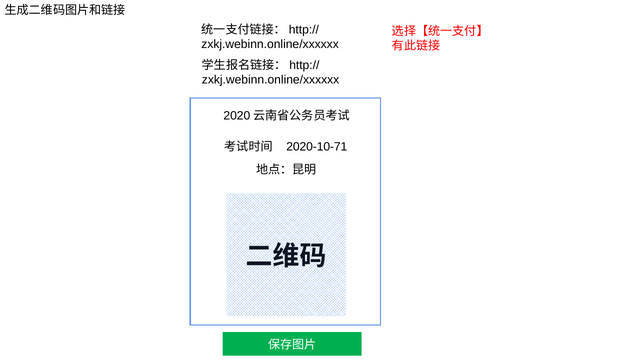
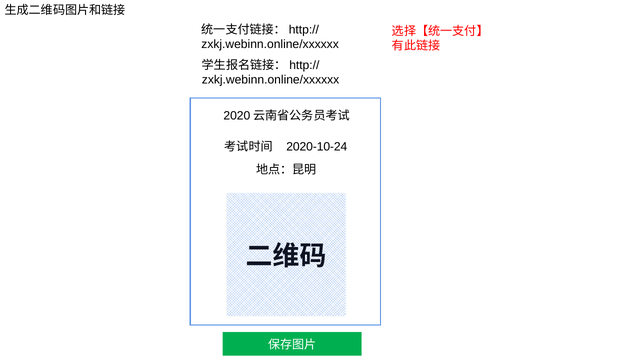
2020-10-71: 2020-10-71 -> 2020-10-24
